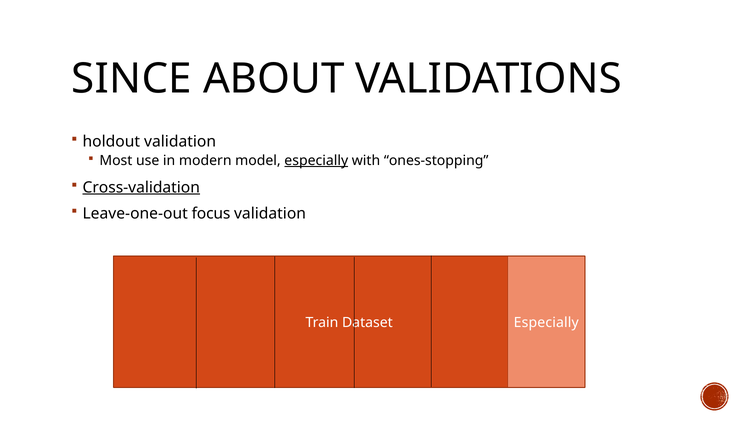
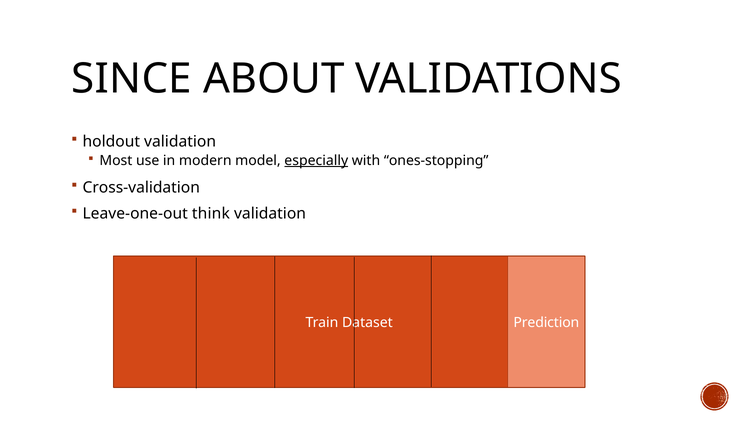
Cross-validation underline: present -> none
focus: focus -> think
Dataset Especially: Especially -> Prediction
